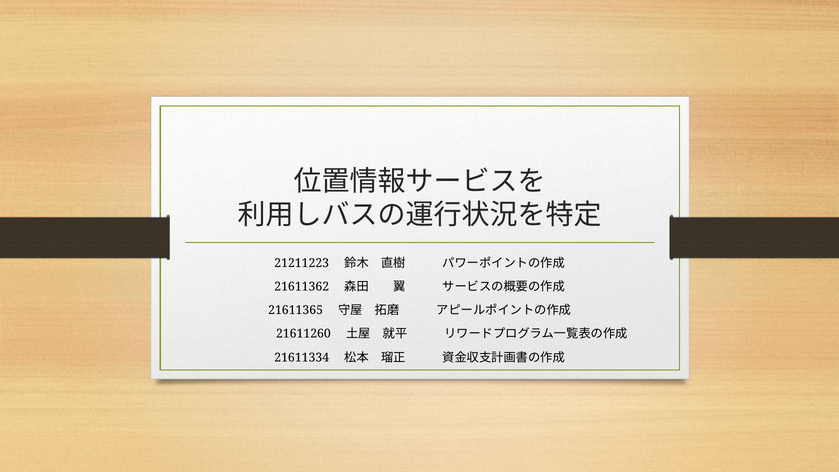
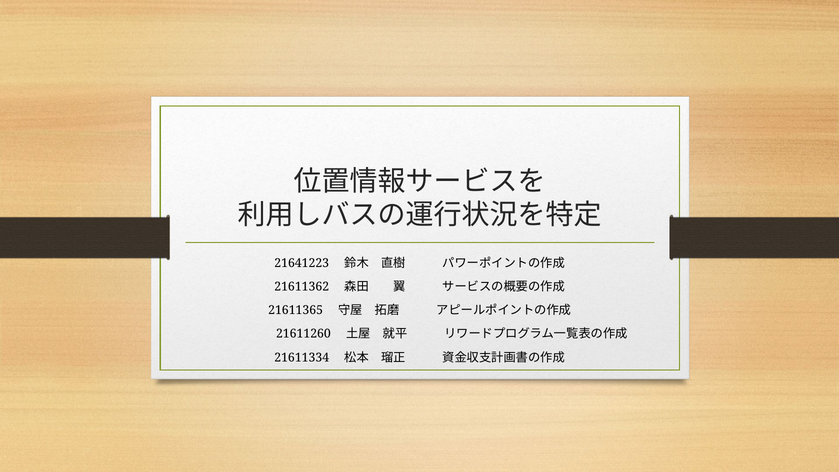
21211223: 21211223 -> 21641223
